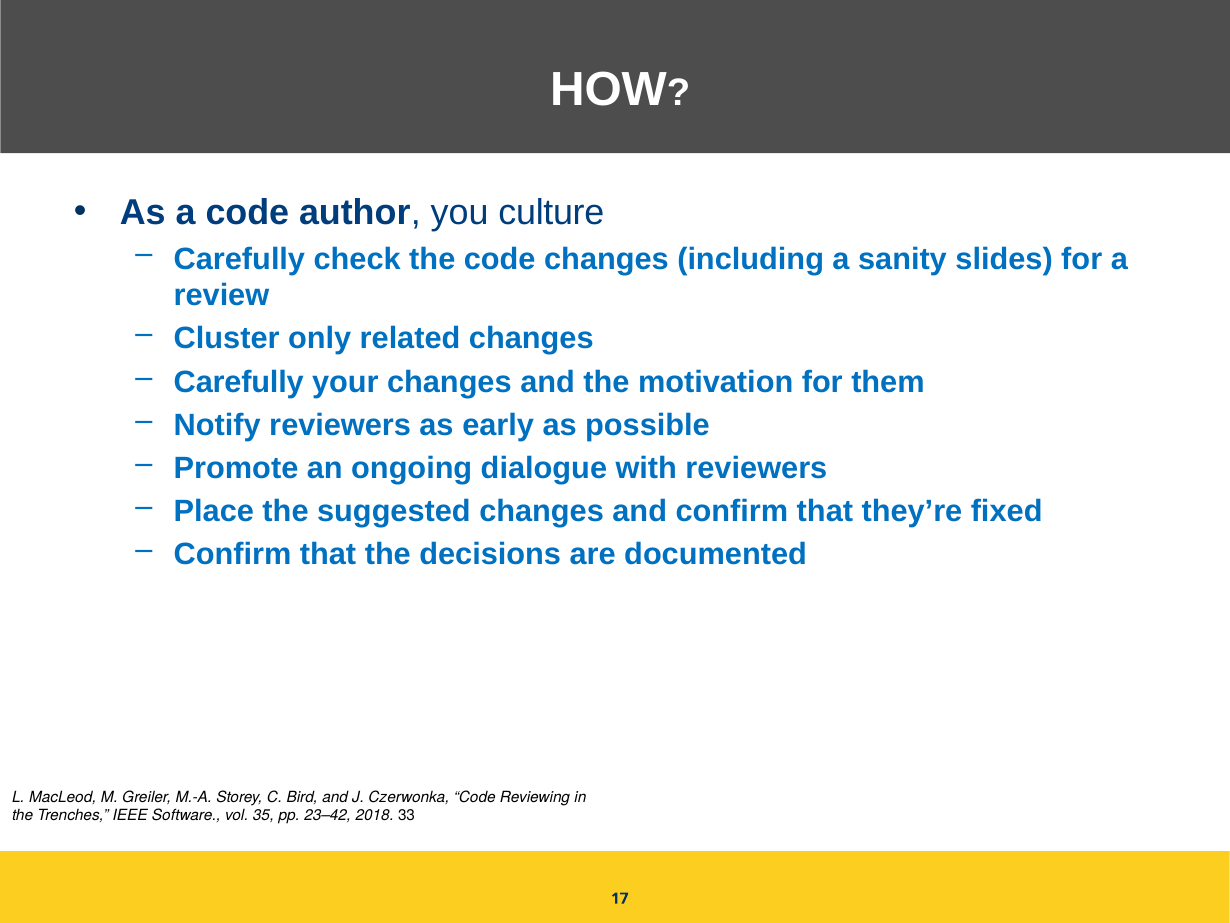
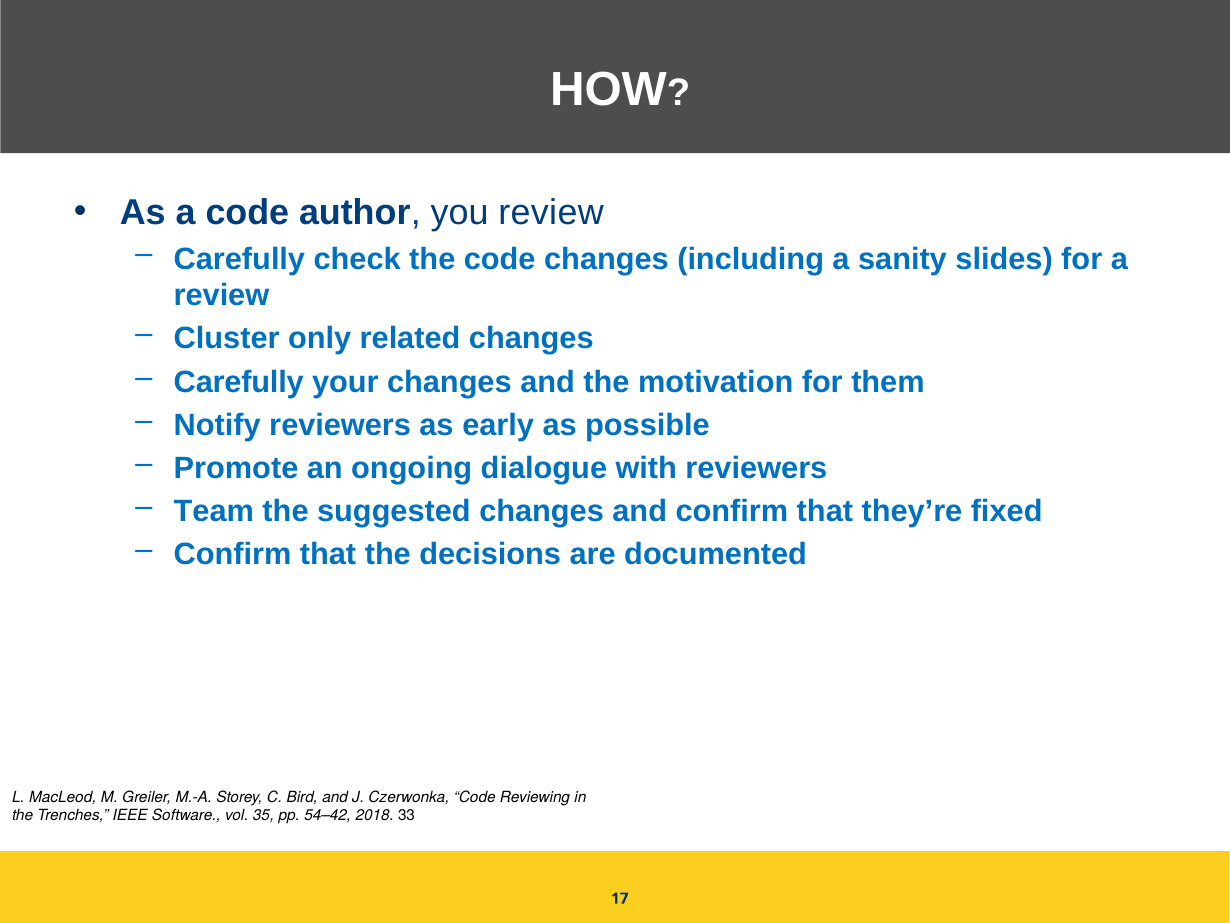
you culture: culture -> review
Place: Place -> Team
23–42: 23–42 -> 54–42
